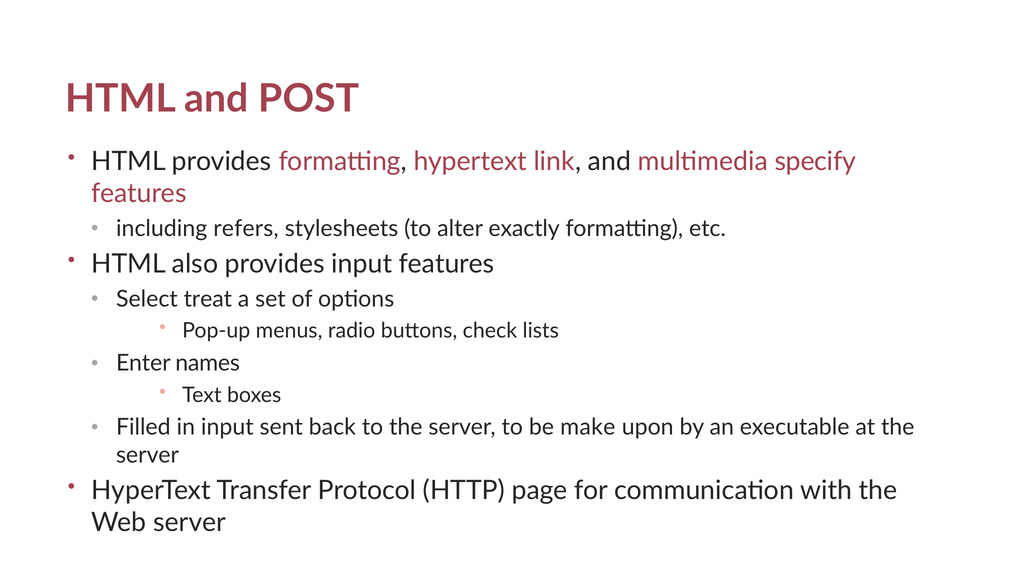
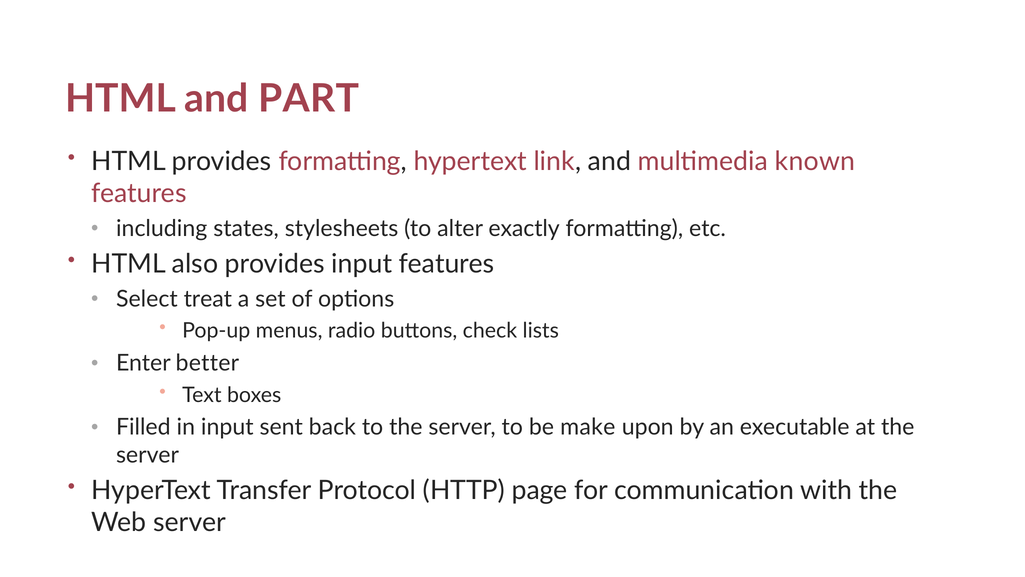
POST: POST -> PART
specify: specify -> known
refers: refers -> states
names: names -> better
